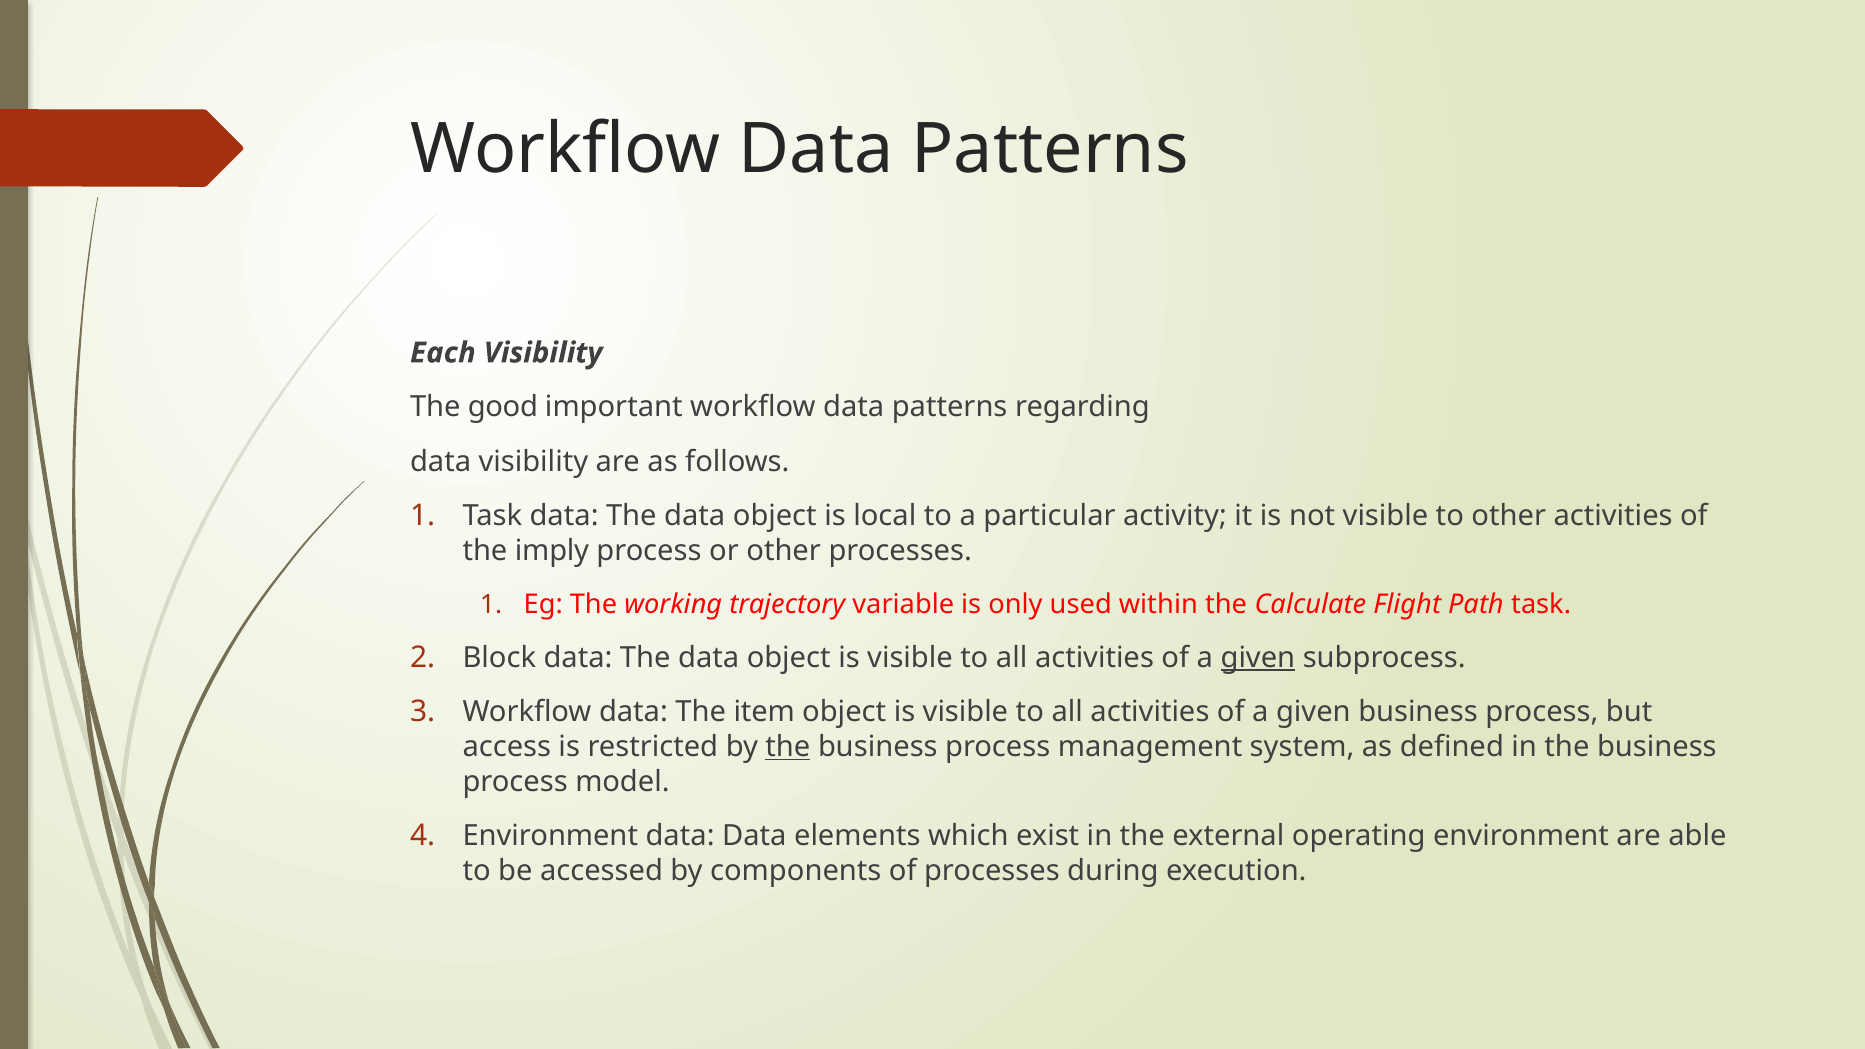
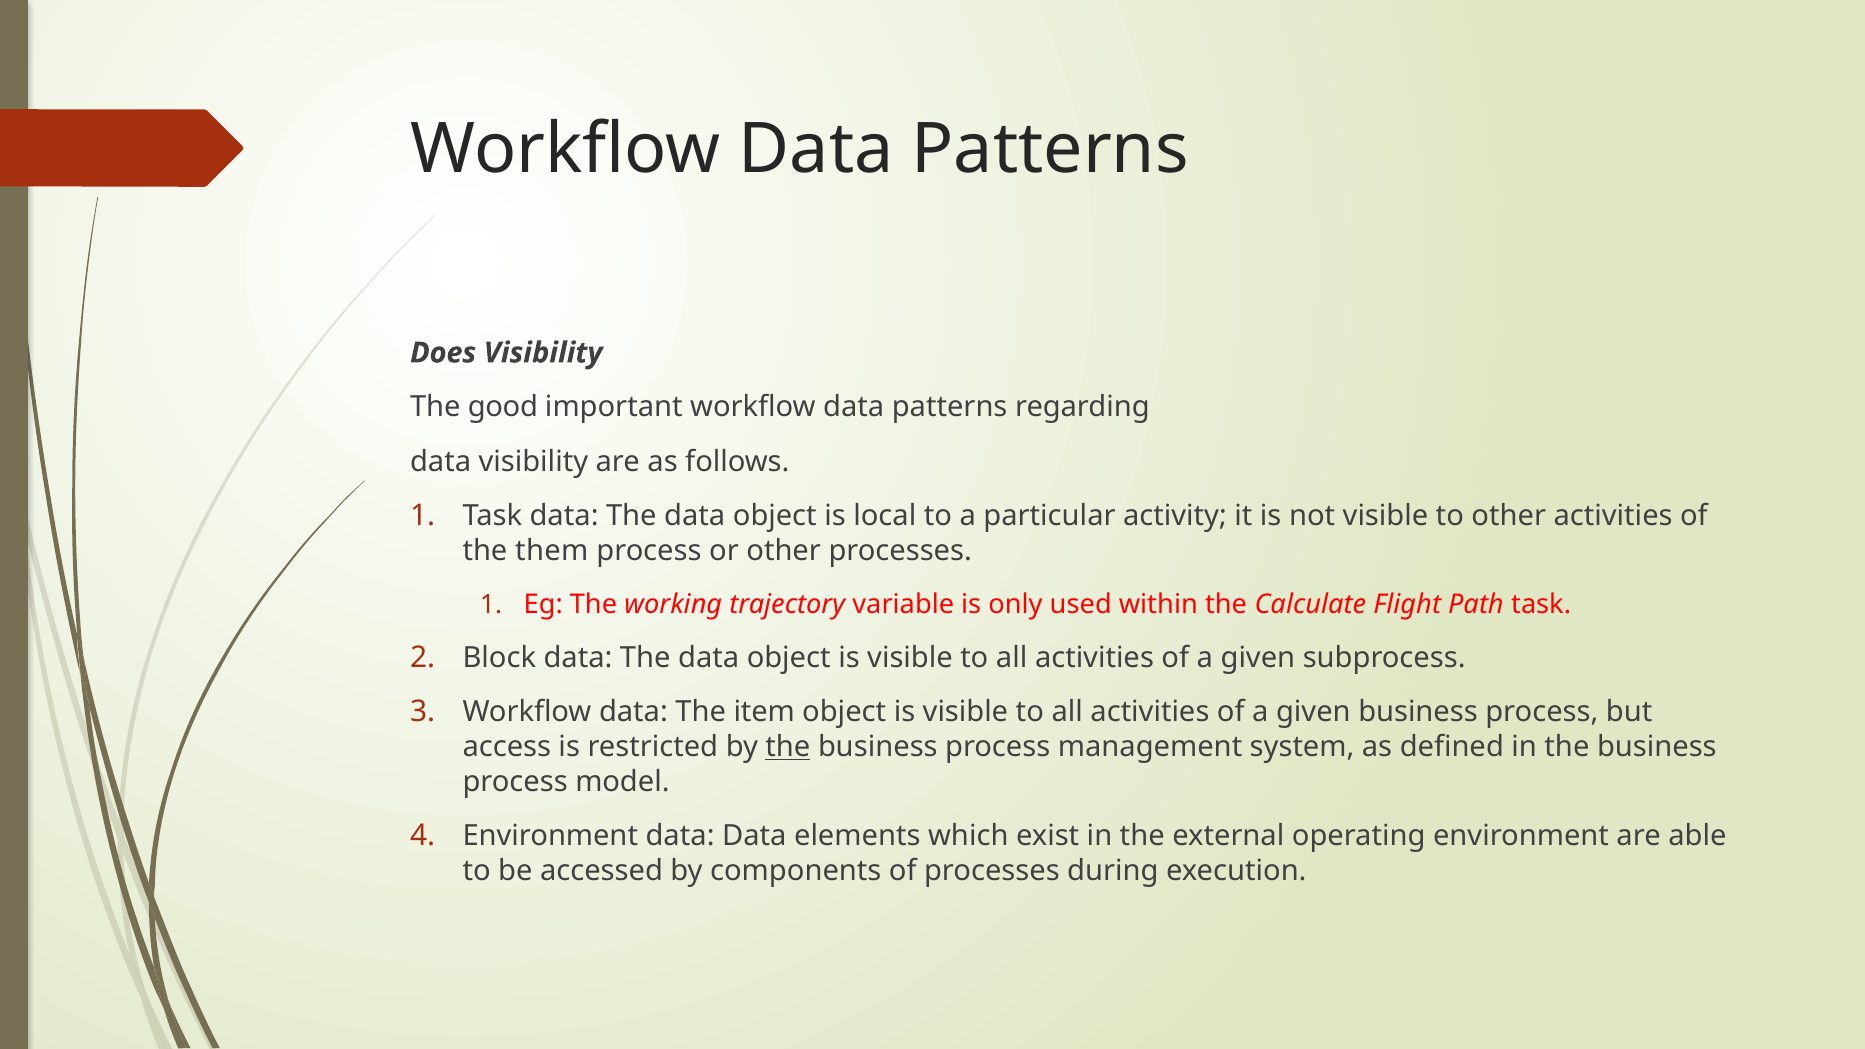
Each: Each -> Does
imply: imply -> them
given at (1258, 658) underline: present -> none
